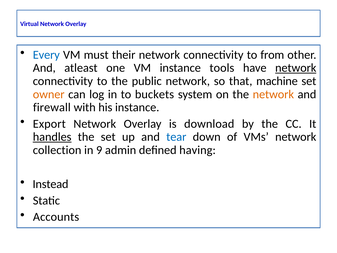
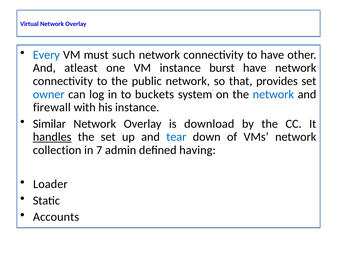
their: their -> such
to from: from -> have
tools: tools -> burst
network at (296, 68) underline: present -> none
machine: machine -> provides
owner colour: orange -> blue
network at (273, 94) colour: orange -> blue
Export: Export -> Similar
9: 9 -> 7
Instead: Instead -> Loader
